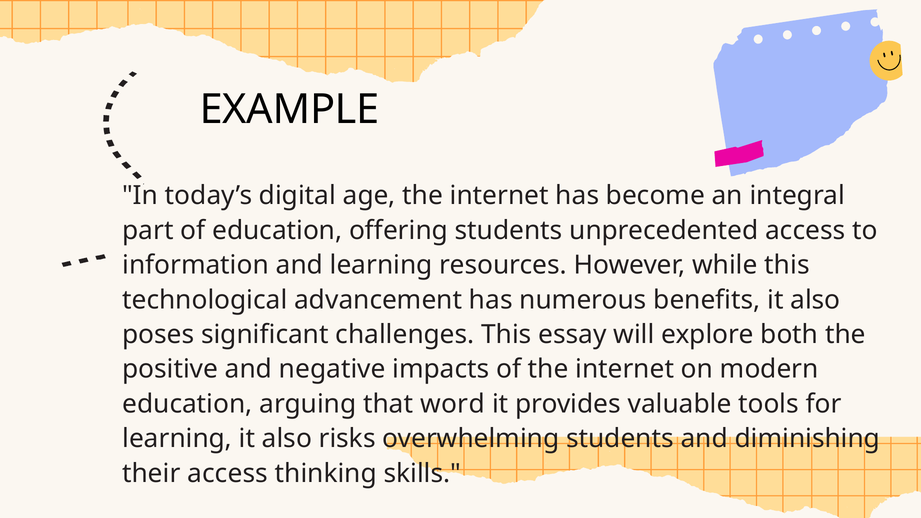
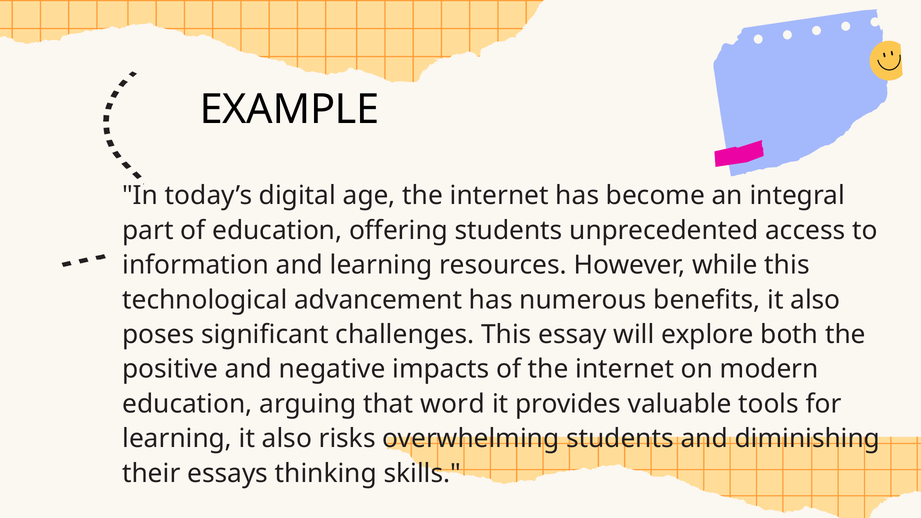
their access: access -> essays
